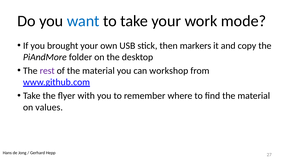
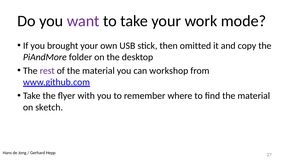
want colour: blue -> purple
markers: markers -> omitted
values: values -> sketch
